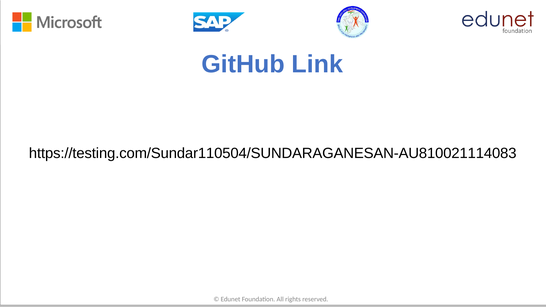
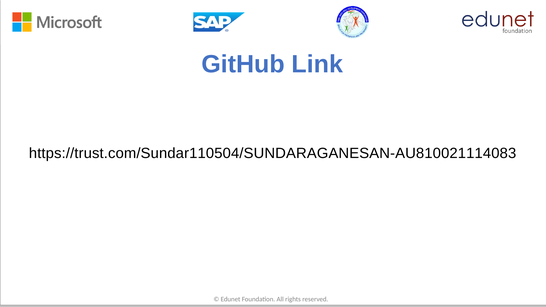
https://testing.com/Sundar110504/SUNDARAGANESAN-AU810021114083: https://testing.com/Sundar110504/SUNDARAGANESAN-AU810021114083 -> https://trust.com/Sundar110504/SUNDARAGANESAN-AU810021114083
